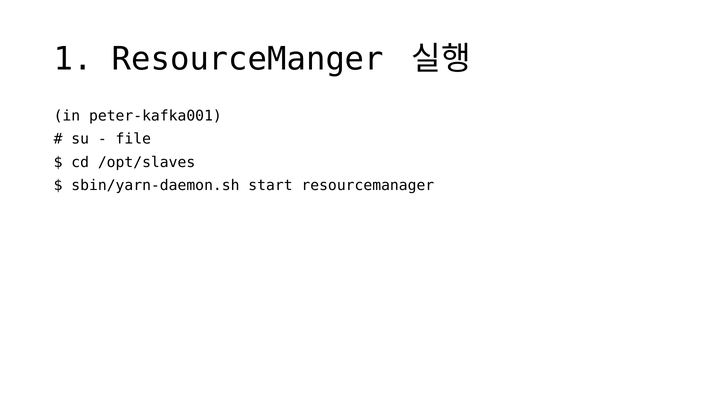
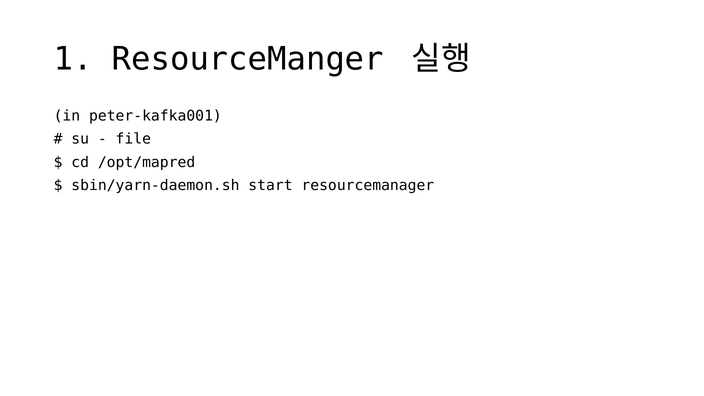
/opt/slaves: /opt/slaves -> /opt/mapred
